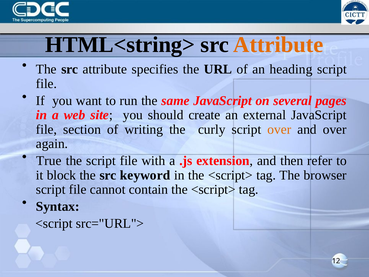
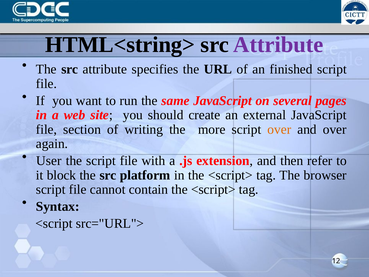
Attribute at (278, 45) colour: orange -> purple
heading: heading -> finished
curly: curly -> more
True: True -> User
keyword: keyword -> platform
